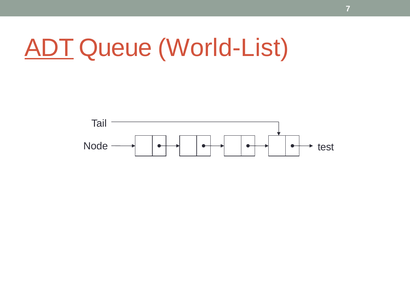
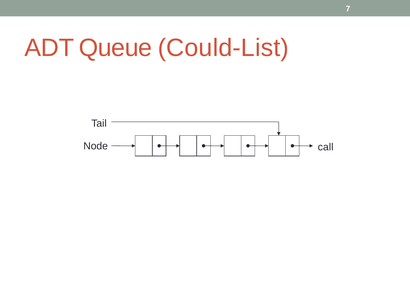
ADT underline: present -> none
World-List: World-List -> Could-List
test: test -> call
